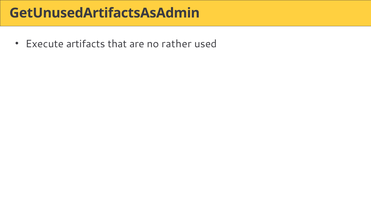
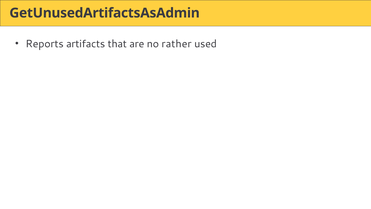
Execute: Execute -> Reports
